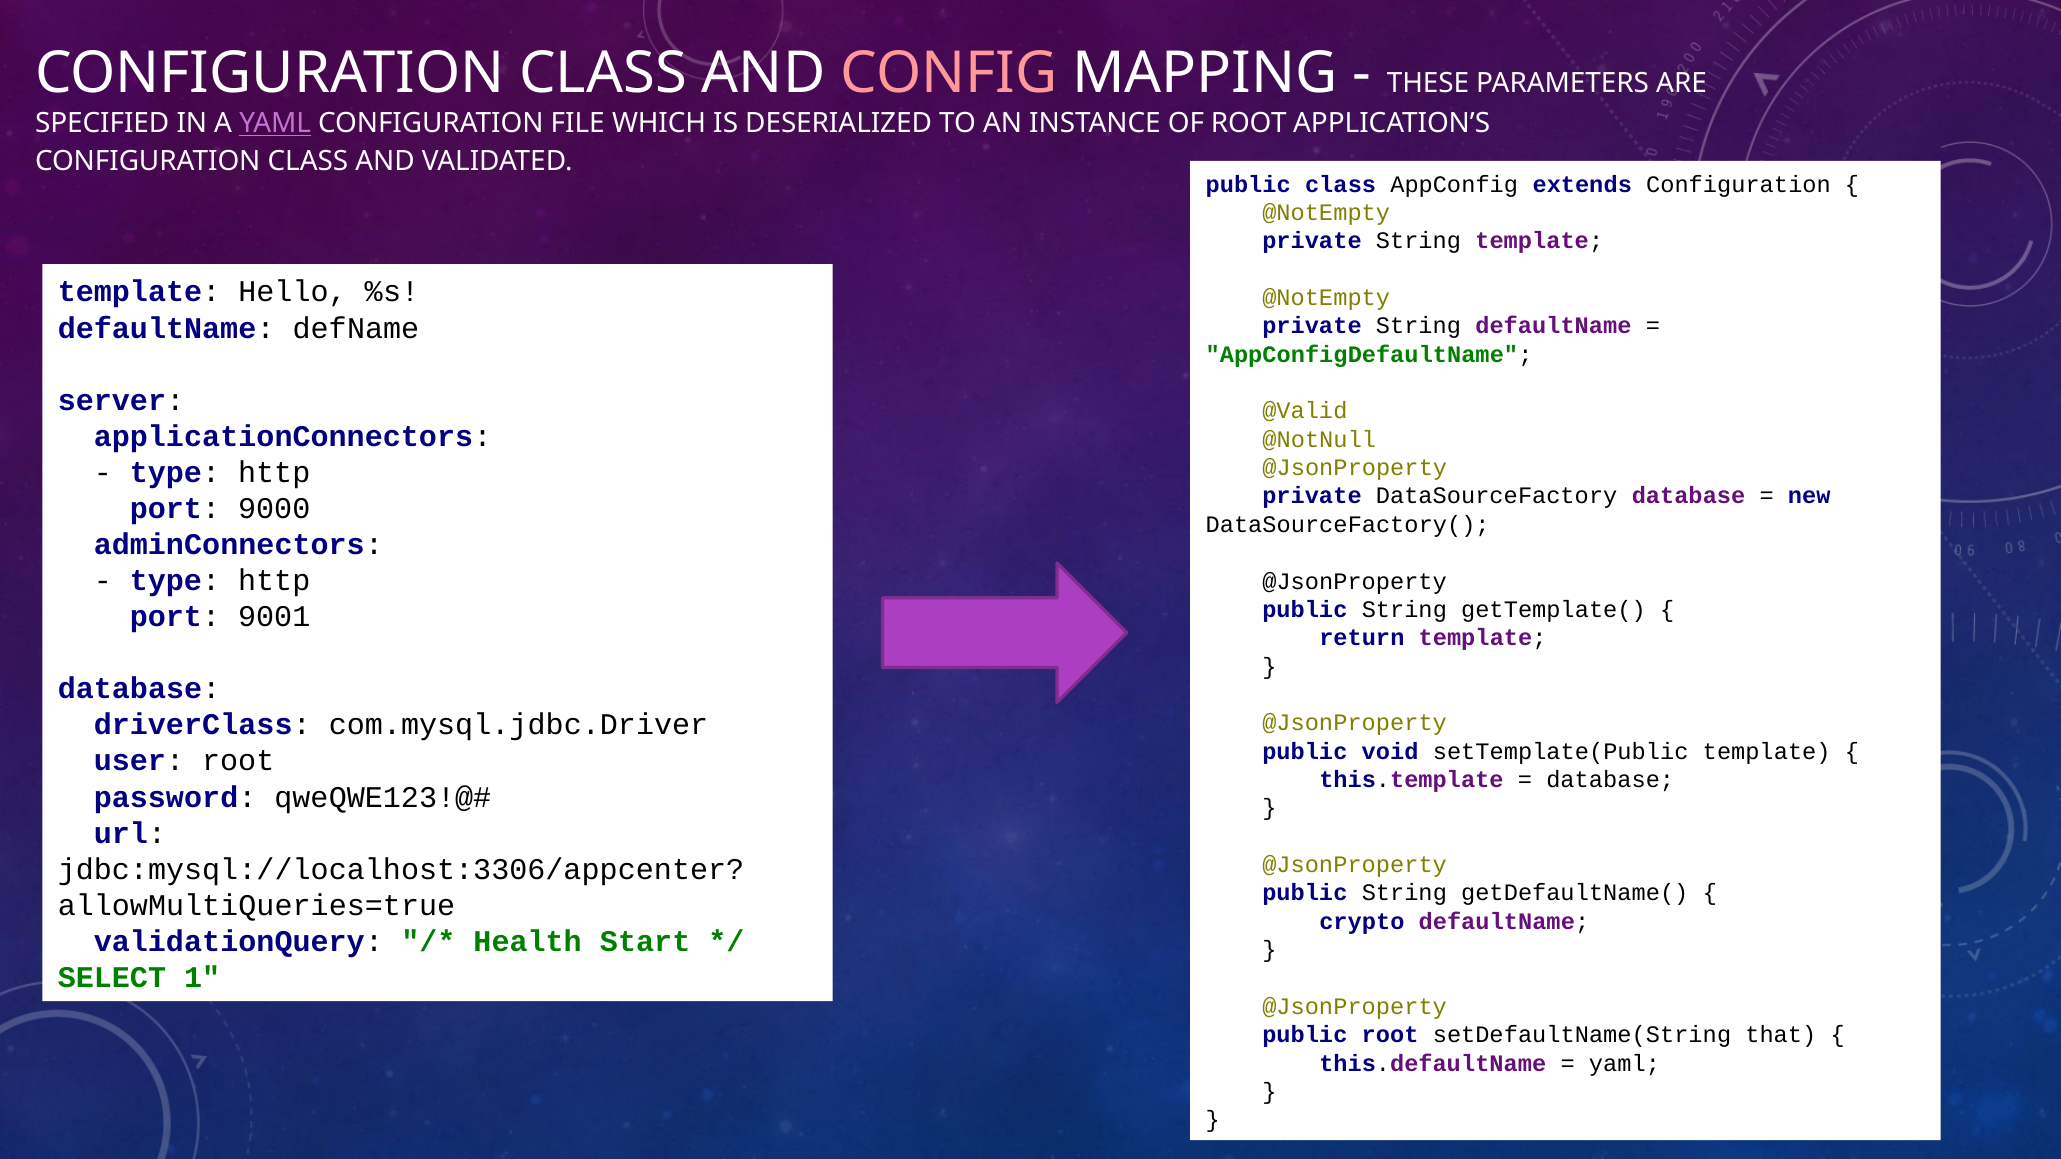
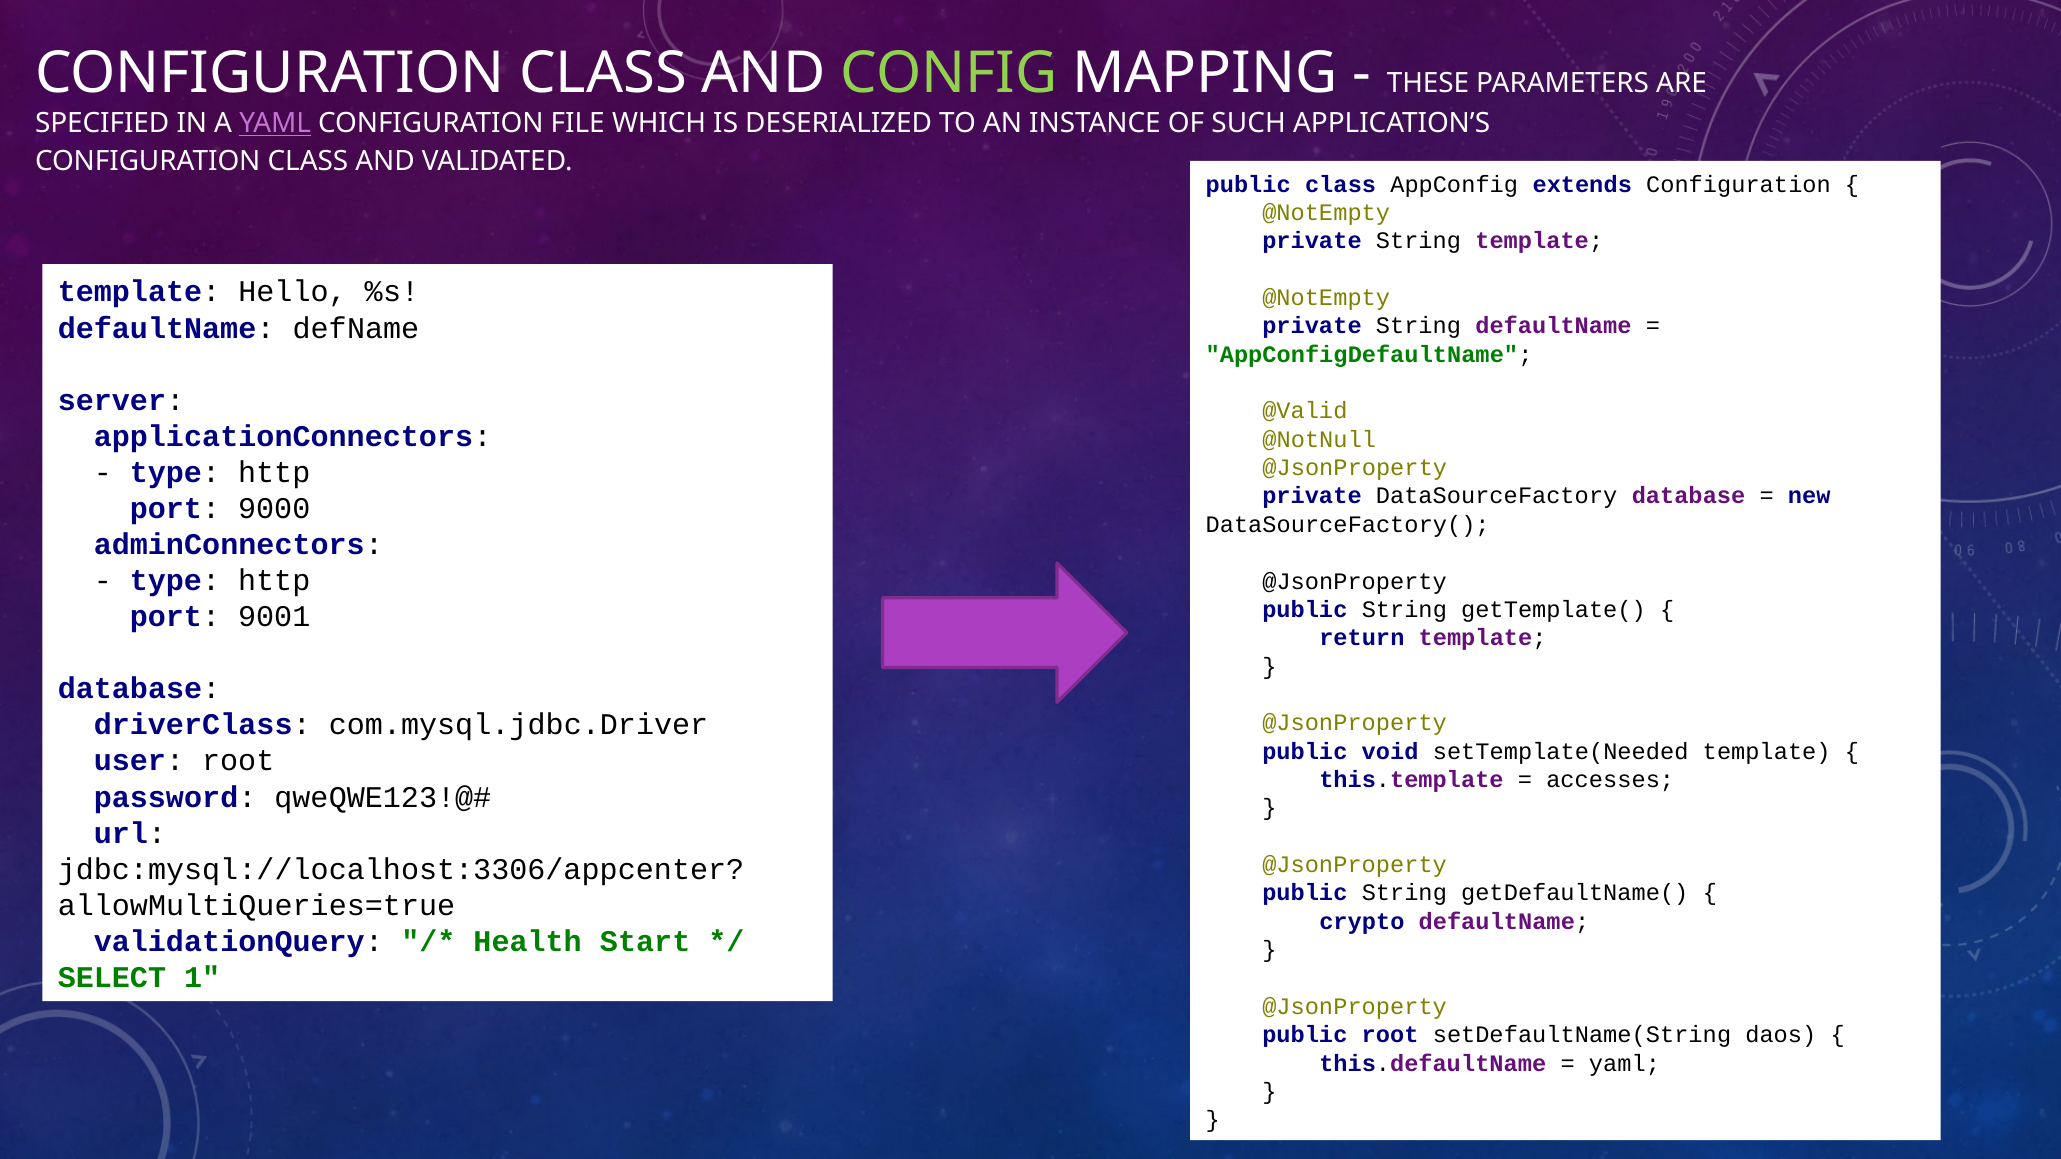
CONFIG colour: pink -> light green
OF ROOT: ROOT -> SUCH
setTemplate(Public: setTemplate(Public -> setTemplate(Needed
database at (1610, 780): database -> accesses
that: that -> daos
